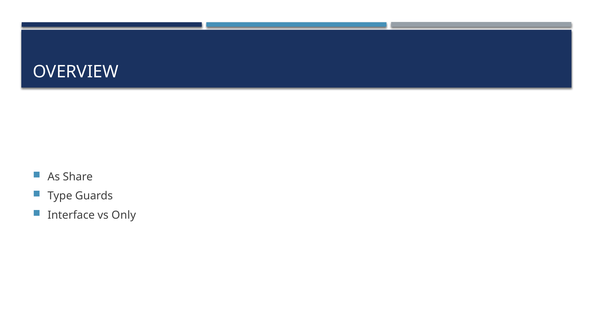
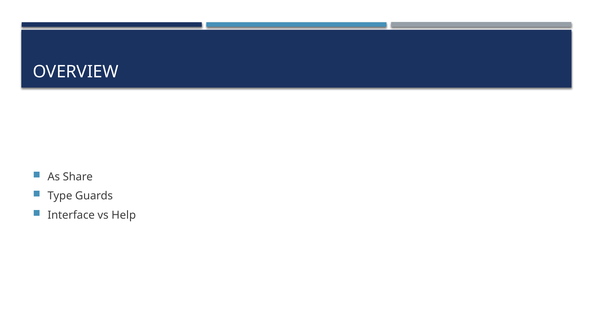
Only: Only -> Help
